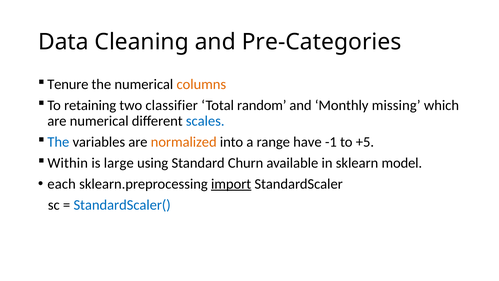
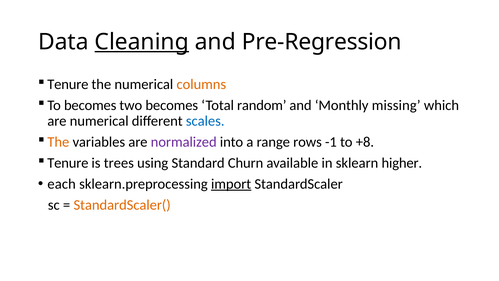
Cleaning underline: none -> present
Pre-Categories: Pre-Categories -> Pre-Regression
To retaining: retaining -> becomes
two classifier: classifier -> becomes
The at (58, 142) colour: blue -> orange
normalized colour: orange -> purple
have: have -> rows
+5: +5 -> +8
Within at (68, 163): Within -> Tenure
large: large -> trees
model: model -> higher
StandardScaler( colour: blue -> orange
